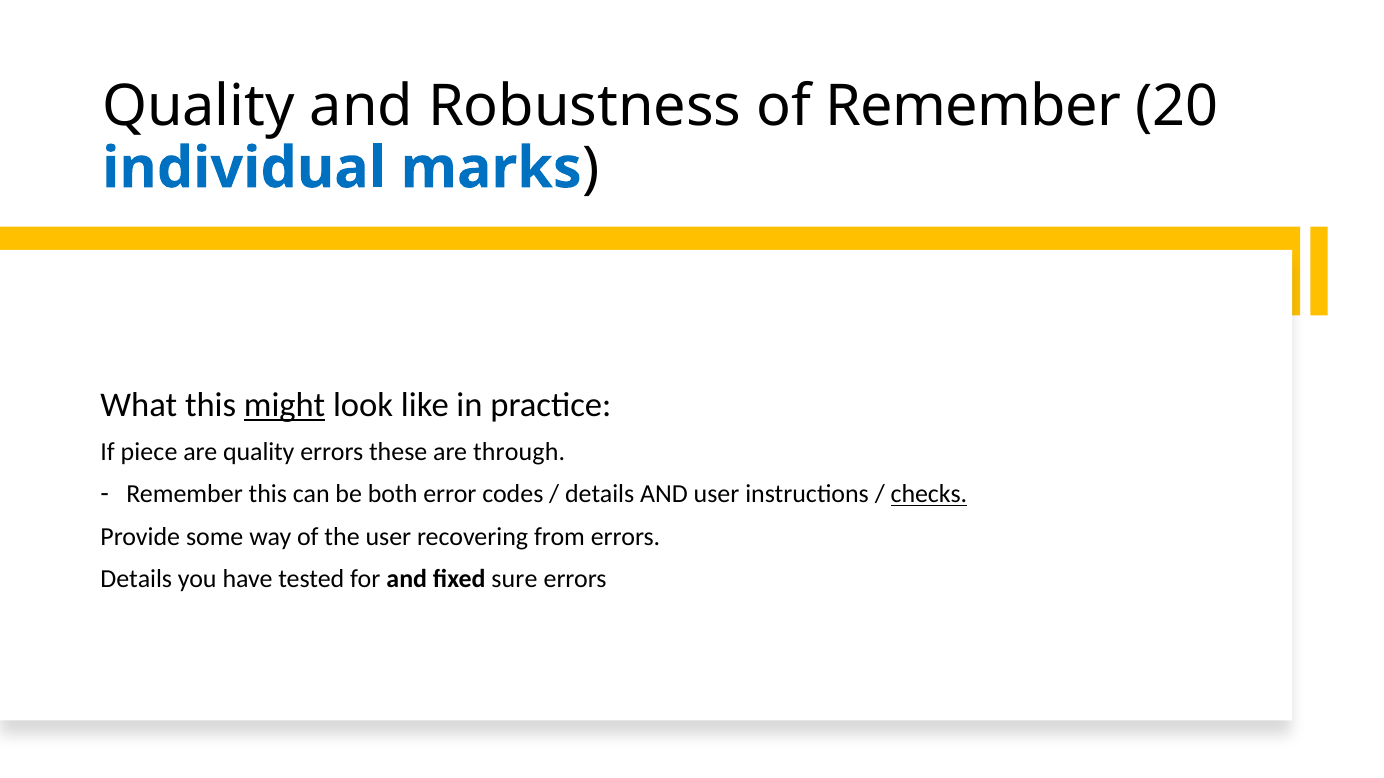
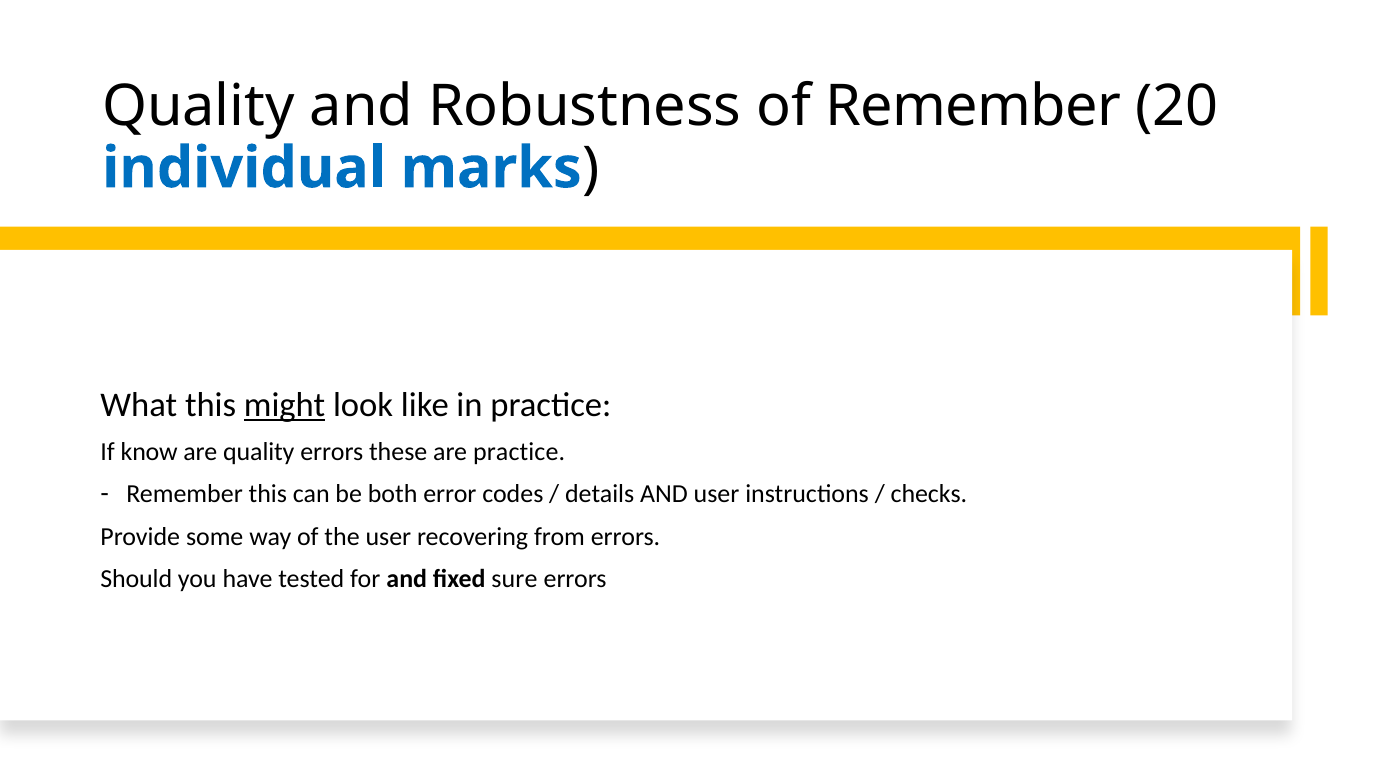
piece: piece -> know
are through: through -> practice
checks underline: present -> none
Details at (136, 579): Details -> Should
